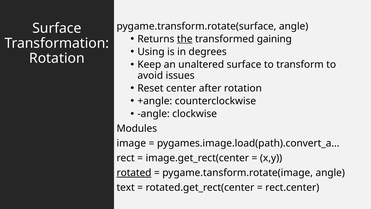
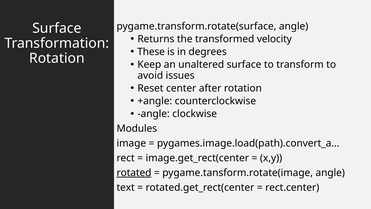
the underline: present -> none
gaining: gaining -> velocity
Using: Using -> These
